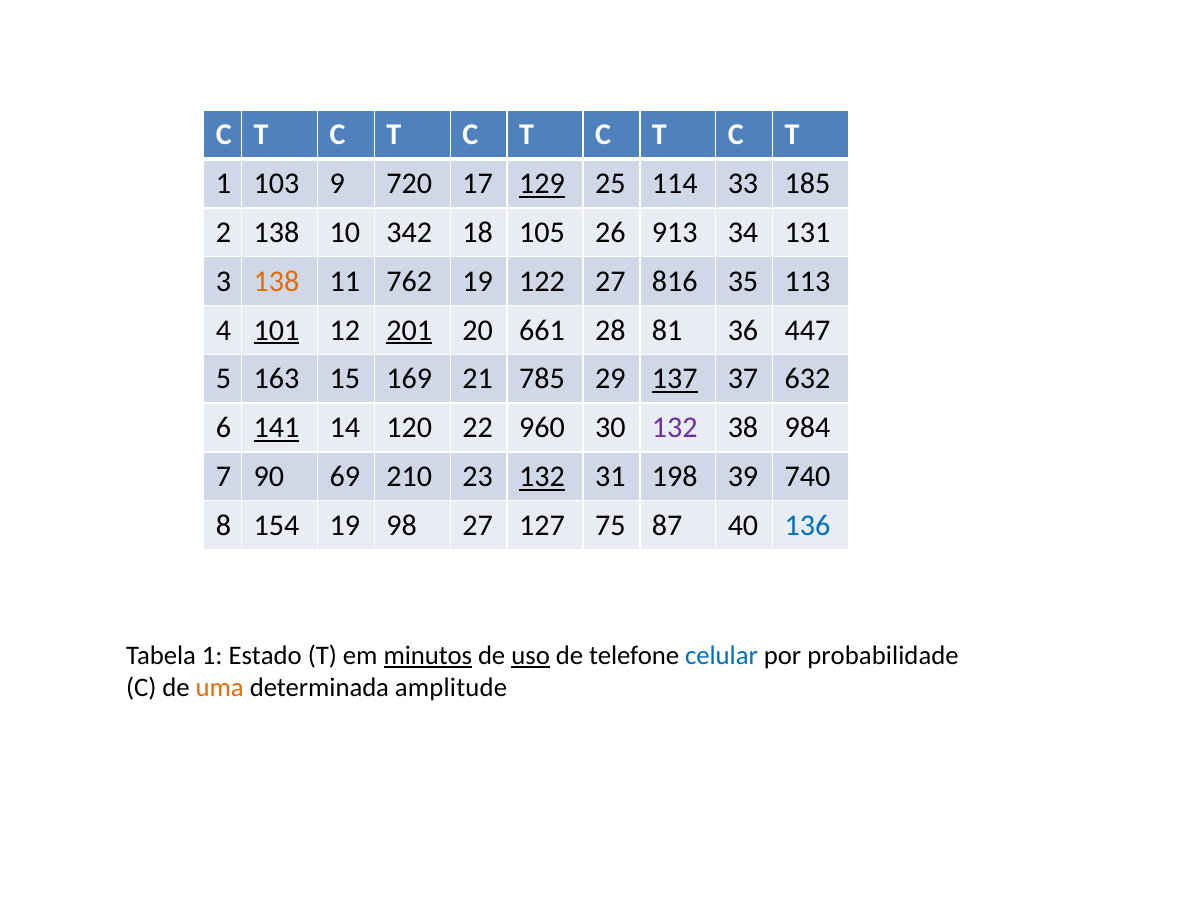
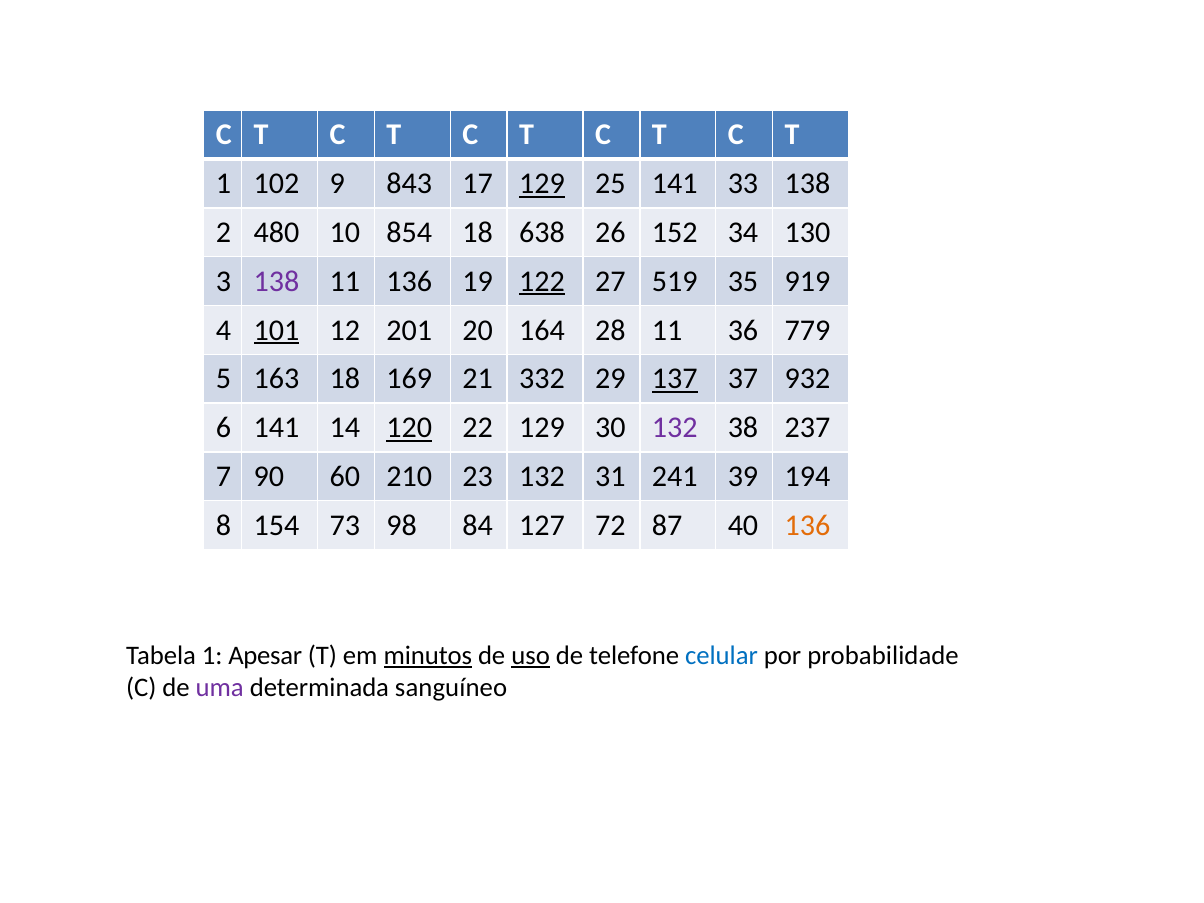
103: 103 -> 102
720: 720 -> 843
25 114: 114 -> 141
33 185: 185 -> 138
2 138: 138 -> 480
342: 342 -> 854
105: 105 -> 638
913: 913 -> 152
131: 131 -> 130
138 at (277, 281) colour: orange -> purple
11 762: 762 -> 136
122 underline: none -> present
816: 816 -> 519
113: 113 -> 919
201 underline: present -> none
661: 661 -> 164
28 81: 81 -> 11
447: 447 -> 779
163 15: 15 -> 18
785: 785 -> 332
632: 632 -> 932
141 at (277, 428) underline: present -> none
120 underline: none -> present
22 960: 960 -> 129
984: 984 -> 237
69: 69 -> 60
132 at (542, 477) underline: present -> none
198: 198 -> 241
740: 740 -> 194
154 19: 19 -> 73
98 27: 27 -> 84
75: 75 -> 72
136 at (807, 526) colour: blue -> orange
Estado: Estado -> Apesar
uma colour: orange -> purple
amplitude: amplitude -> sanguíneo
